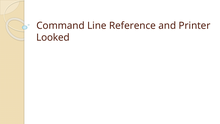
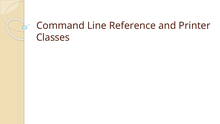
Looked: Looked -> Classes
